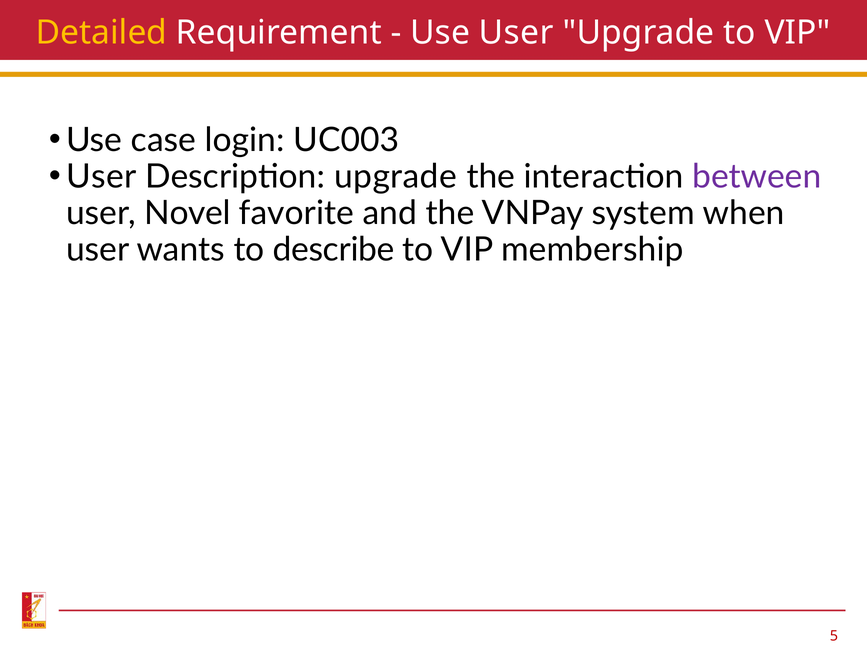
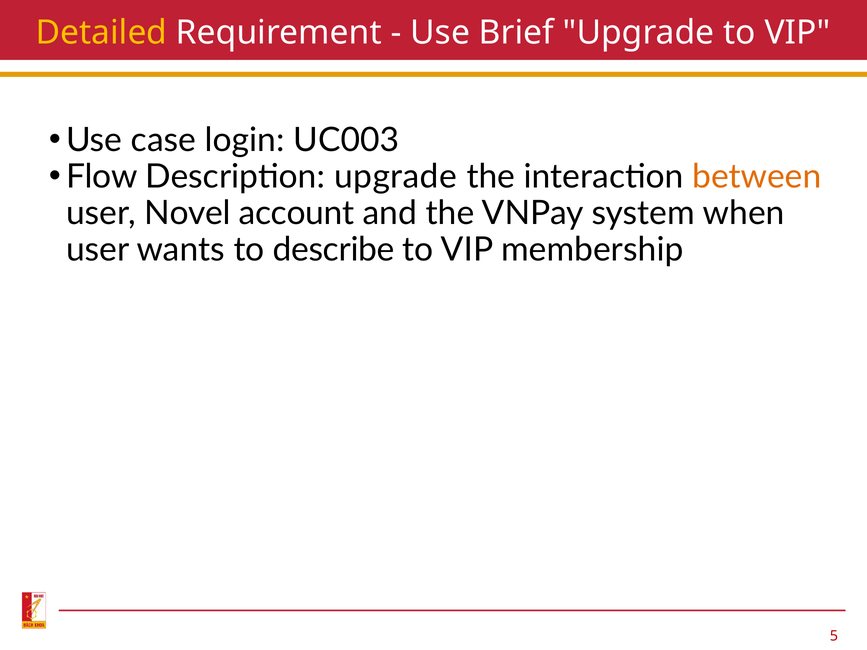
Use User: User -> Brief
User at (101, 177): User -> Flow
between colour: purple -> orange
favorite: favorite -> account
